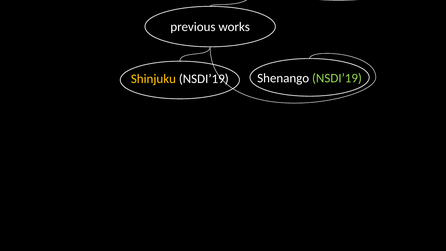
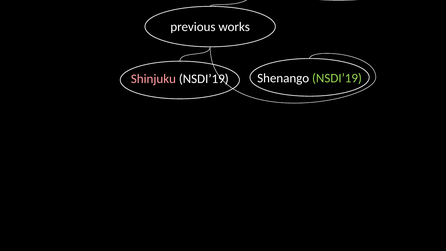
Shinjuku colour: yellow -> pink
